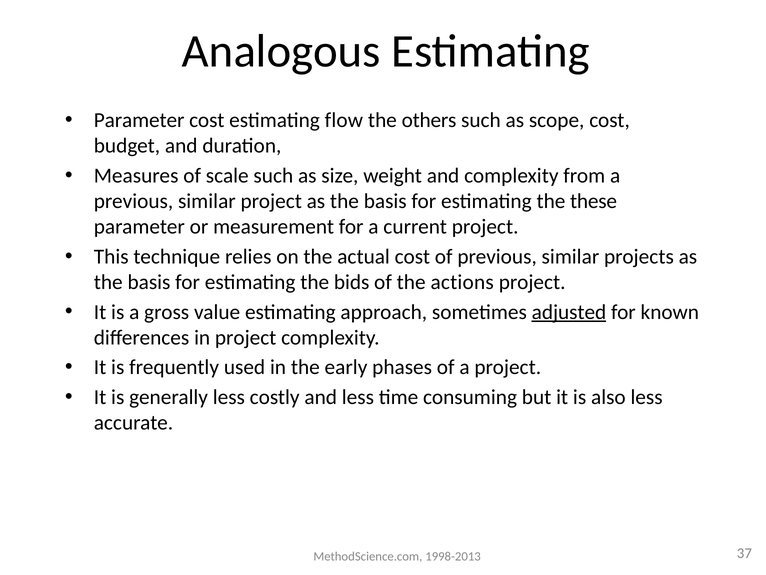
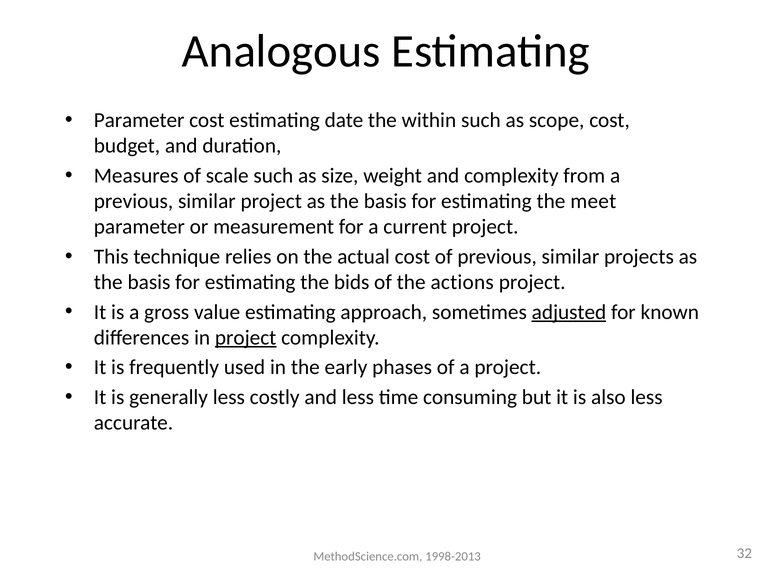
flow: flow -> date
others: others -> within
these: these -> meet
project at (246, 337) underline: none -> present
37: 37 -> 32
